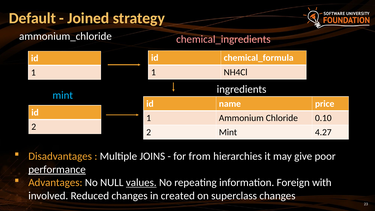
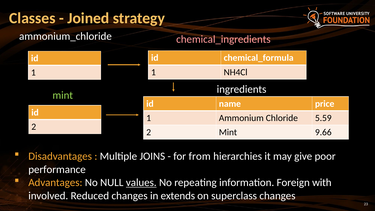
Default: Default -> Classes
mint at (63, 95) colour: light blue -> light green
0.10: 0.10 -> 5.59
4.27: 4.27 -> 9.66
performance underline: present -> none
created: created -> extends
